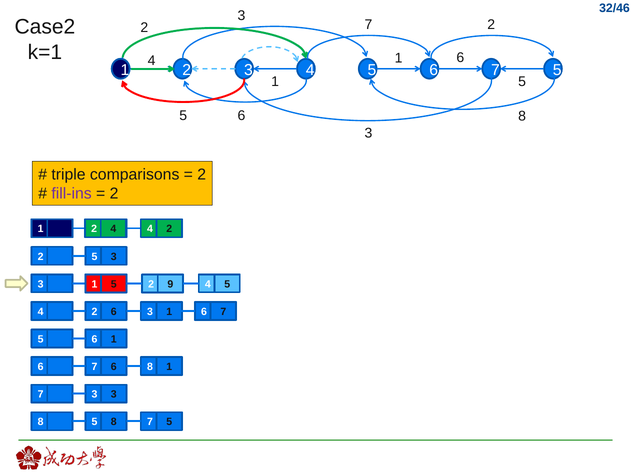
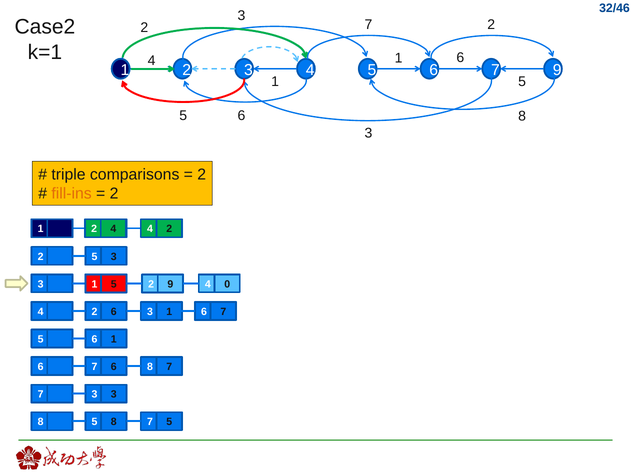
6 7 5: 5 -> 9
fill-ins colour: purple -> orange
9 4 5: 5 -> 0
1 at (169, 367): 1 -> 7
